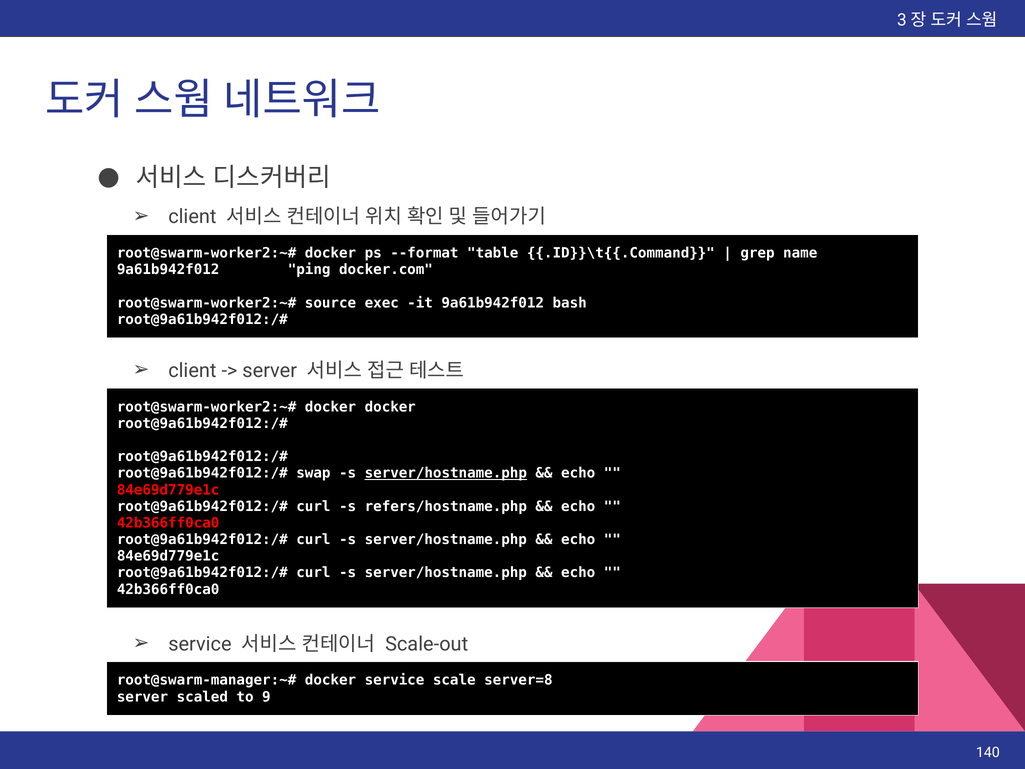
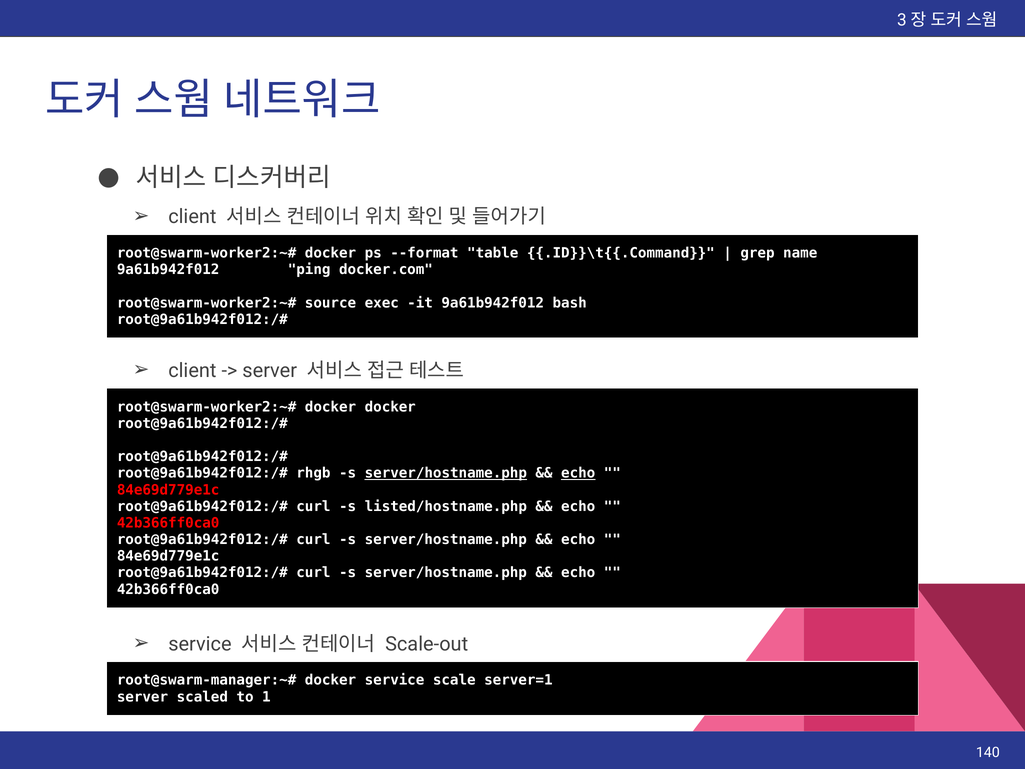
swap: swap -> rhgb
echo at (578, 473) underline: none -> present
refers/hostname.php: refers/hostname.php -> listed/hostname.php
server=8: server=8 -> server=1
9: 9 -> 1
